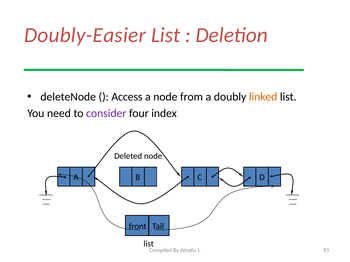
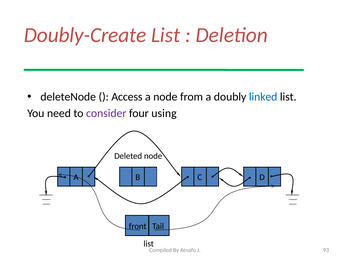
Doubly-Easier: Doubly-Easier -> Doubly-Create
linked colour: orange -> blue
index: index -> using
